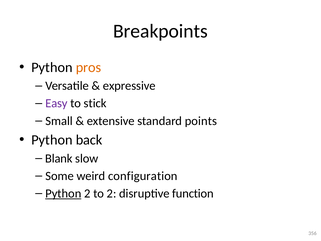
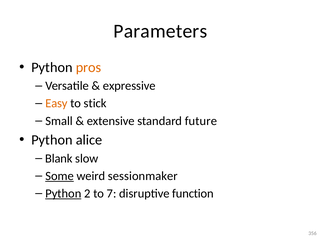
Breakpoints: Breakpoints -> Parameters
Easy colour: purple -> orange
points: points -> future
back: back -> alice
Some underline: none -> present
configuration: configuration -> sessionmaker
to 2: 2 -> 7
